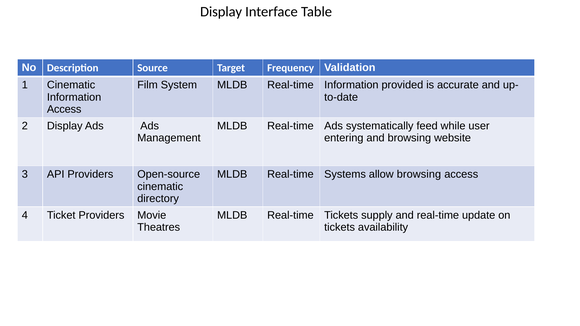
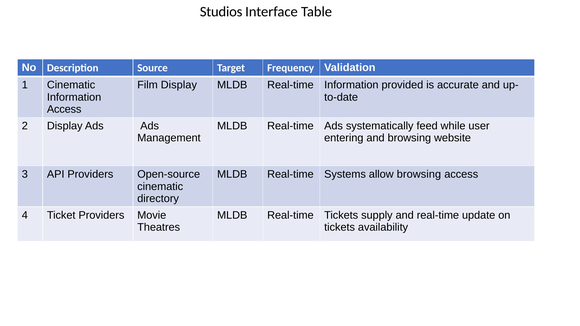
Display at (221, 12): Display -> Studios
Film System: System -> Display
